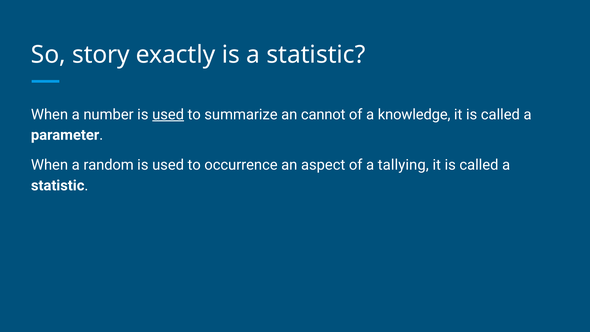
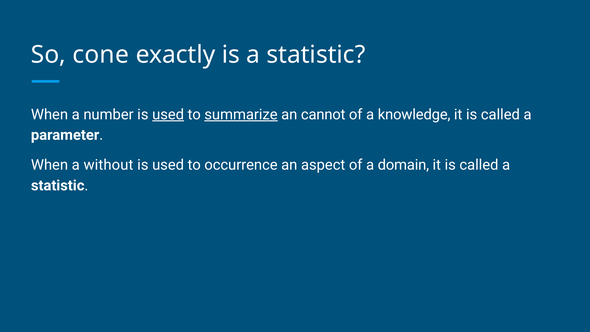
story: story -> cone
summarize underline: none -> present
random: random -> without
tallying: tallying -> domain
